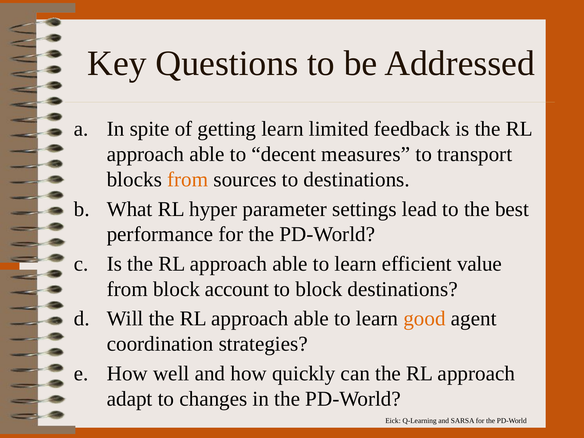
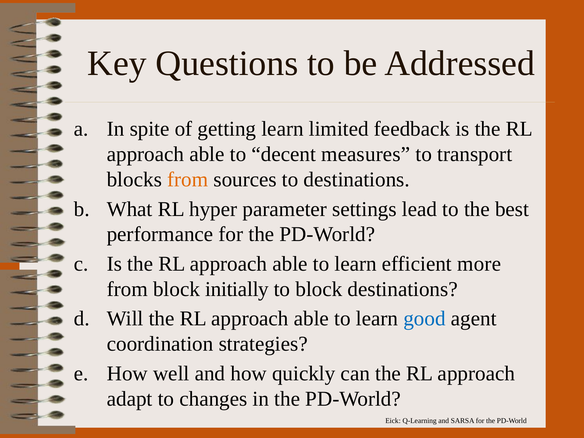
value: value -> more
account: account -> initially
good colour: orange -> blue
